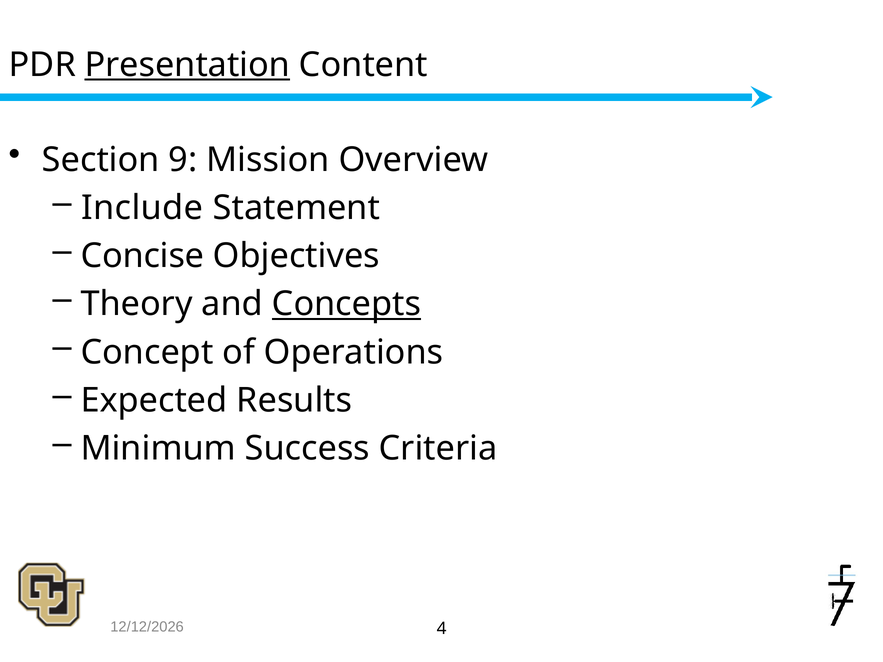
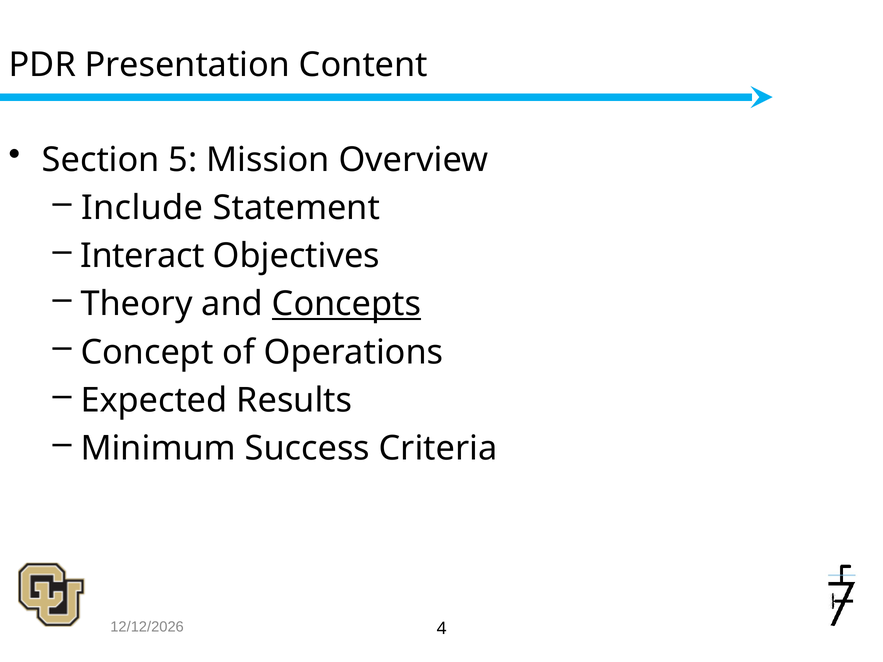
Presentation underline: present -> none
9: 9 -> 5
Concise: Concise -> Interact
